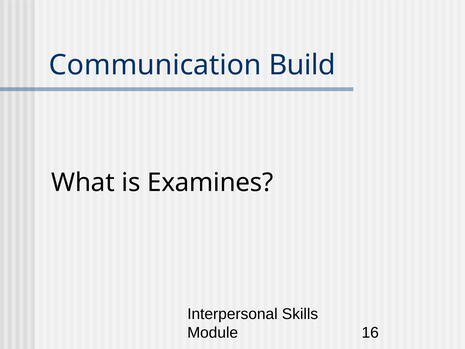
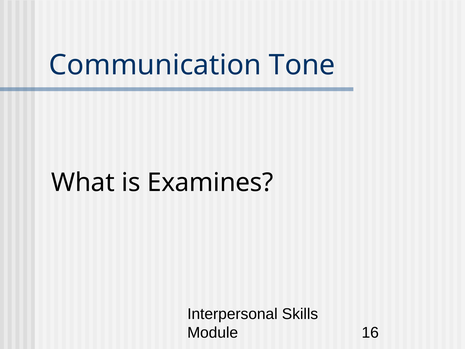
Build: Build -> Tone
